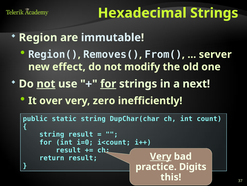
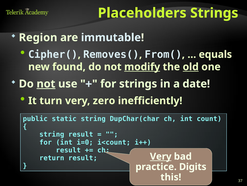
Hexadecimal: Hexadecimal -> Placeholders
Region(: Region( -> Cipher(
server: server -> equals
effect: effect -> found
modify underline: none -> present
old underline: none -> present
for at (108, 84) underline: present -> none
next: next -> date
over: over -> turn
